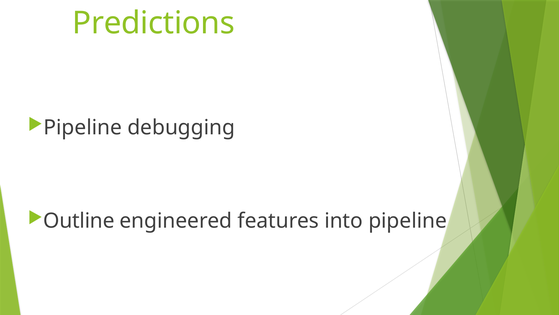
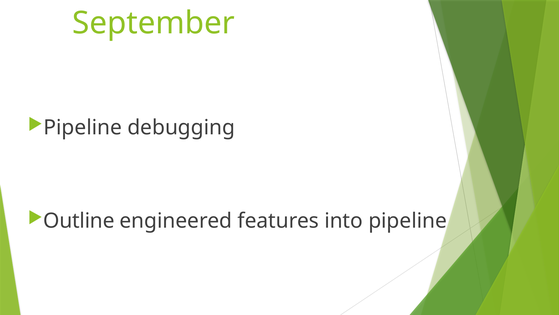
Predictions: Predictions -> September
